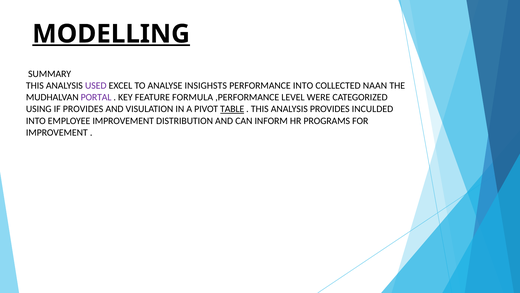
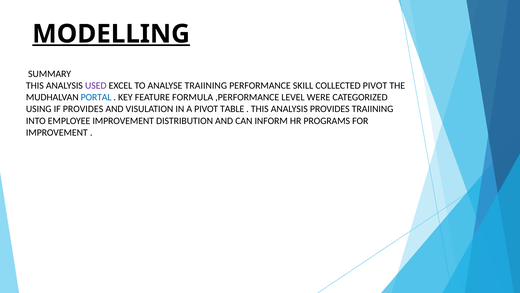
ANALYSE INSIGHSTS: INSIGHSTS -> TRAIINING
PERFORMANCE INTO: INTO -> SKILL
COLLECTED NAAN: NAAN -> PIVOT
PORTAL colour: purple -> blue
TABLE underline: present -> none
PROVIDES INCULDED: INCULDED -> TRAIINING
